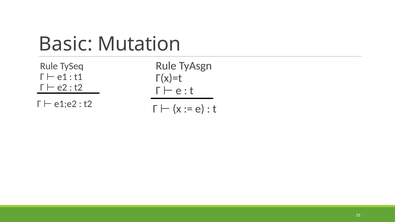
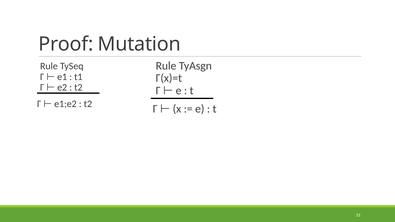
Basic: Basic -> Proof
